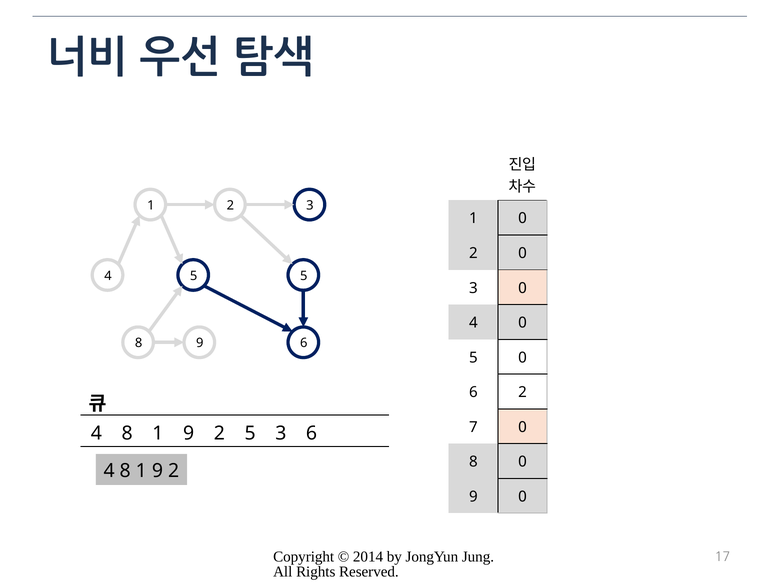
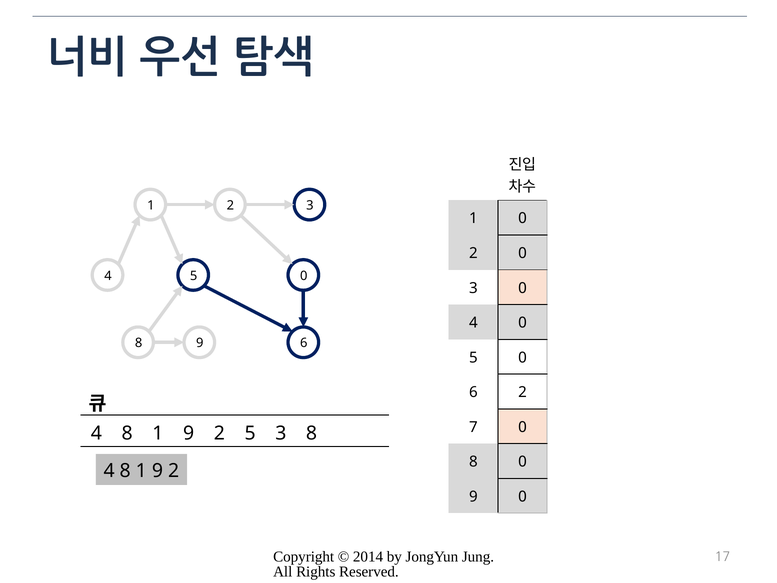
5 at (304, 276): 5 -> 0
3 6: 6 -> 8
